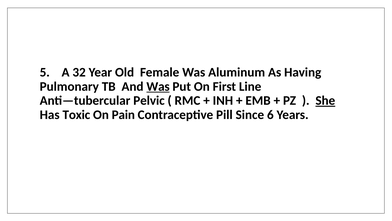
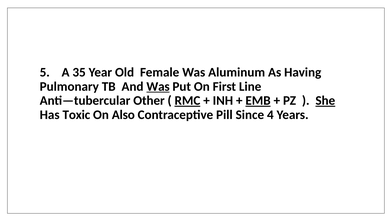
32: 32 -> 35
Pelvic: Pelvic -> Other
RMC underline: none -> present
EMB underline: none -> present
Pain: Pain -> Also
6: 6 -> 4
